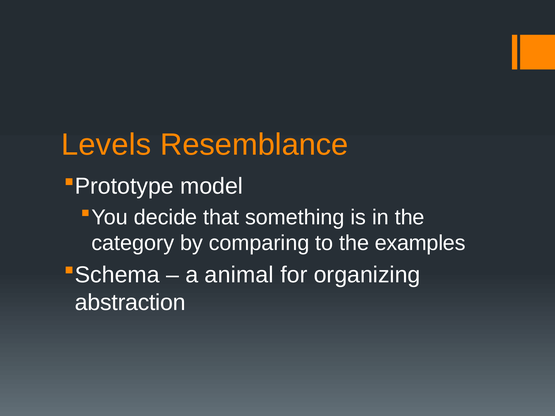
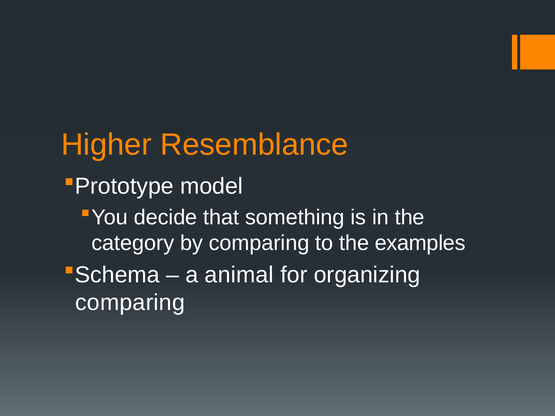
Levels: Levels -> Higher
abstraction at (130, 303): abstraction -> comparing
